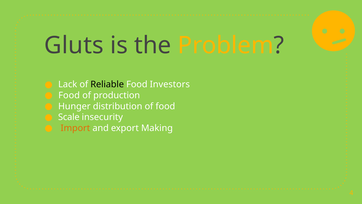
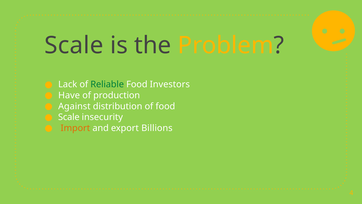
Gluts at (74, 45): Gluts -> Scale
Reliable colour: black -> green
Food at (69, 95): Food -> Have
Hunger: Hunger -> Against
Making: Making -> Billions
